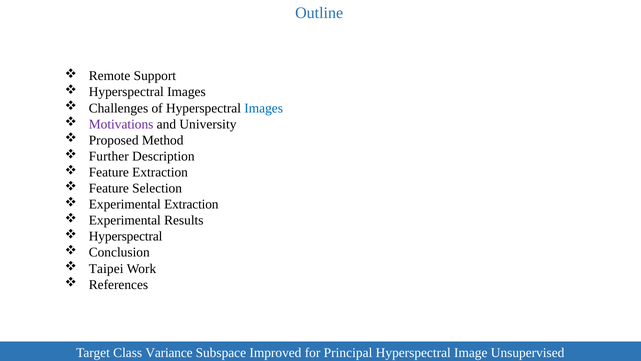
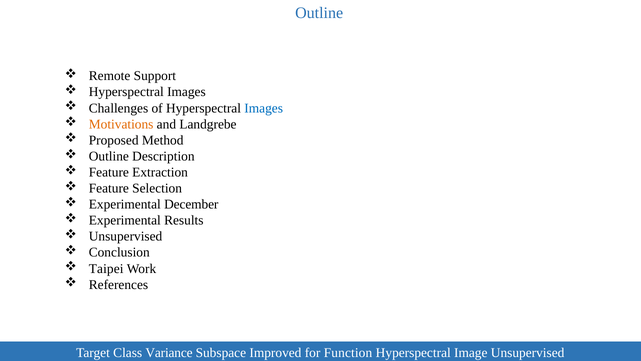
Motivations colour: purple -> orange
University: University -> Landgrebe
Further at (109, 156): Further -> Outline
Experimental Extraction: Extraction -> December
Hyperspectral at (126, 236): Hyperspectral -> Unsupervised
Principal: Principal -> Function
